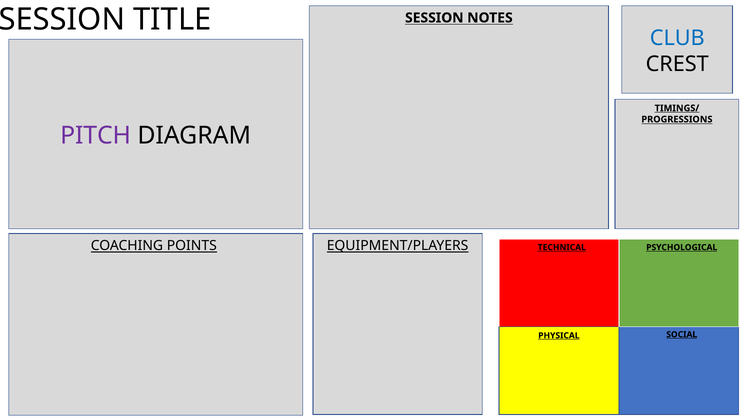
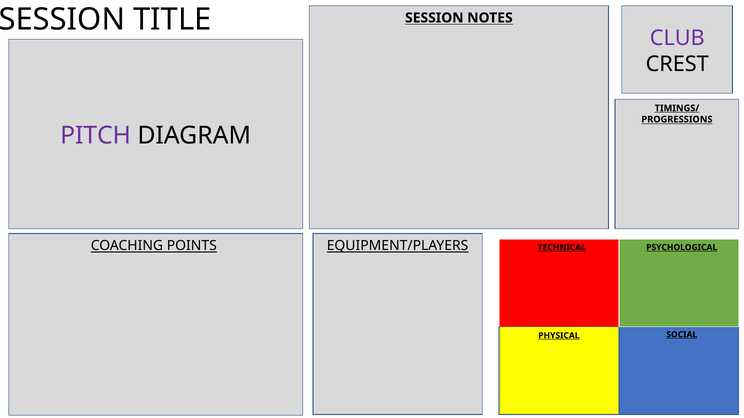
CLUB colour: blue -> purple
